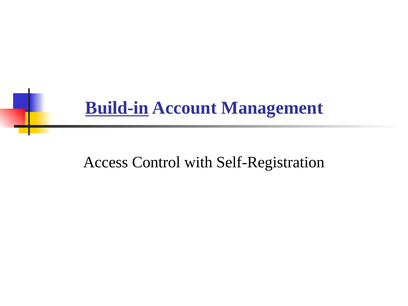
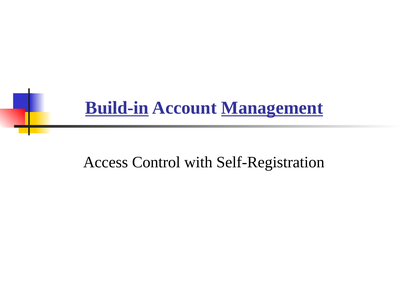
Management underline: none -> present
